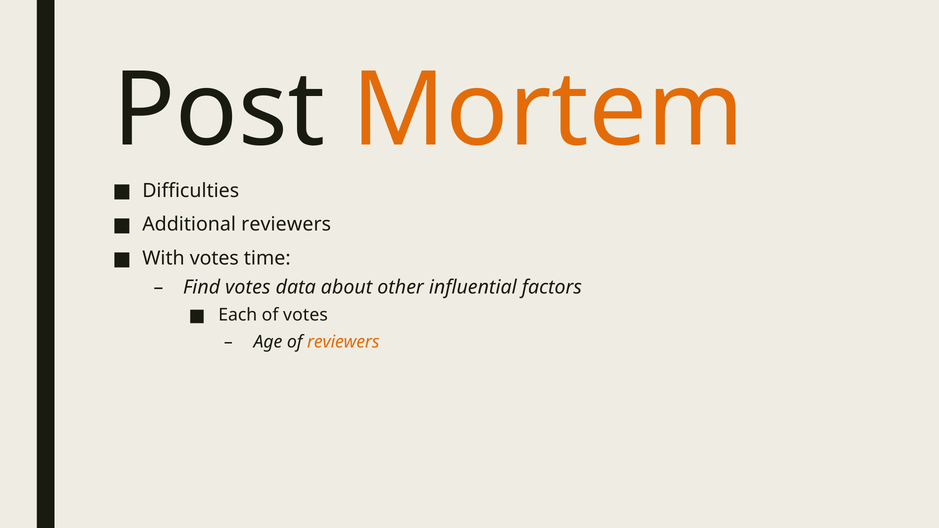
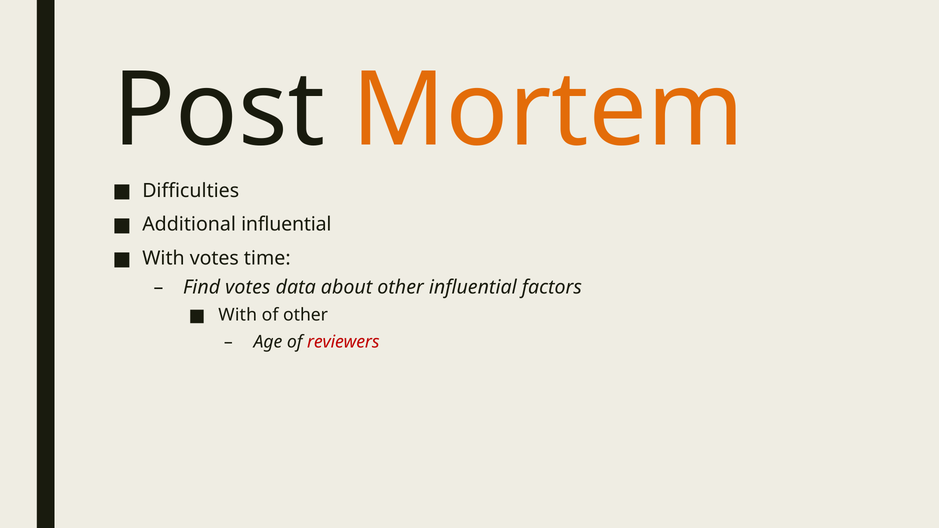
Additional reviewers: reviewers -> influential
Each at (238, 315): Each -> With
of votes: votes -> other
reviewers at (343, 342) colour: orange -> red
